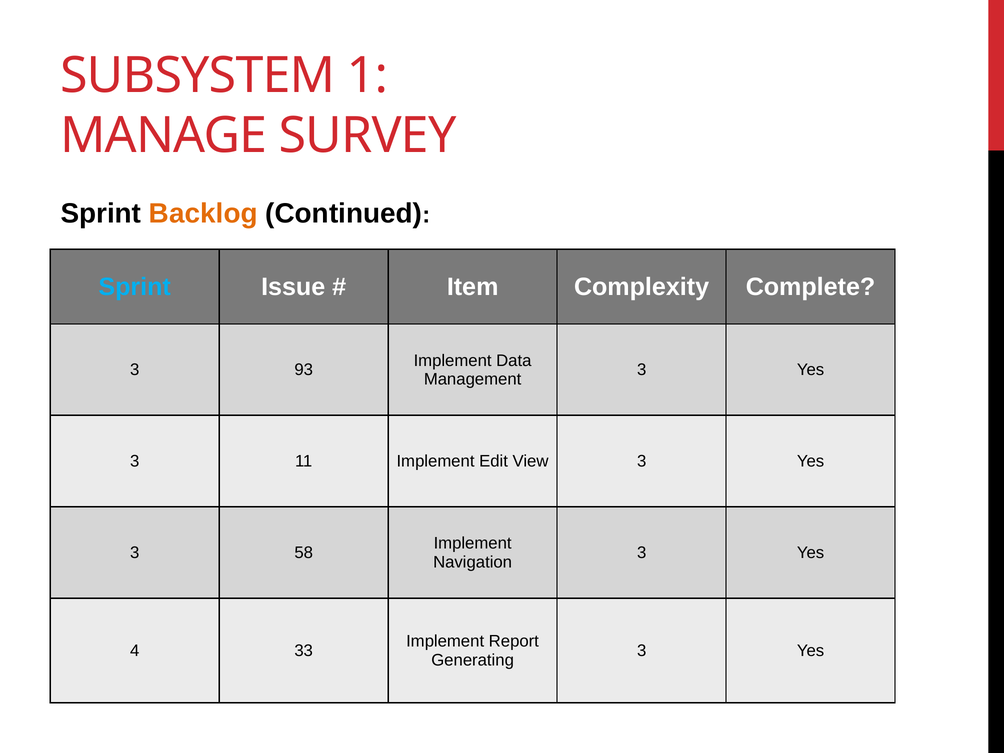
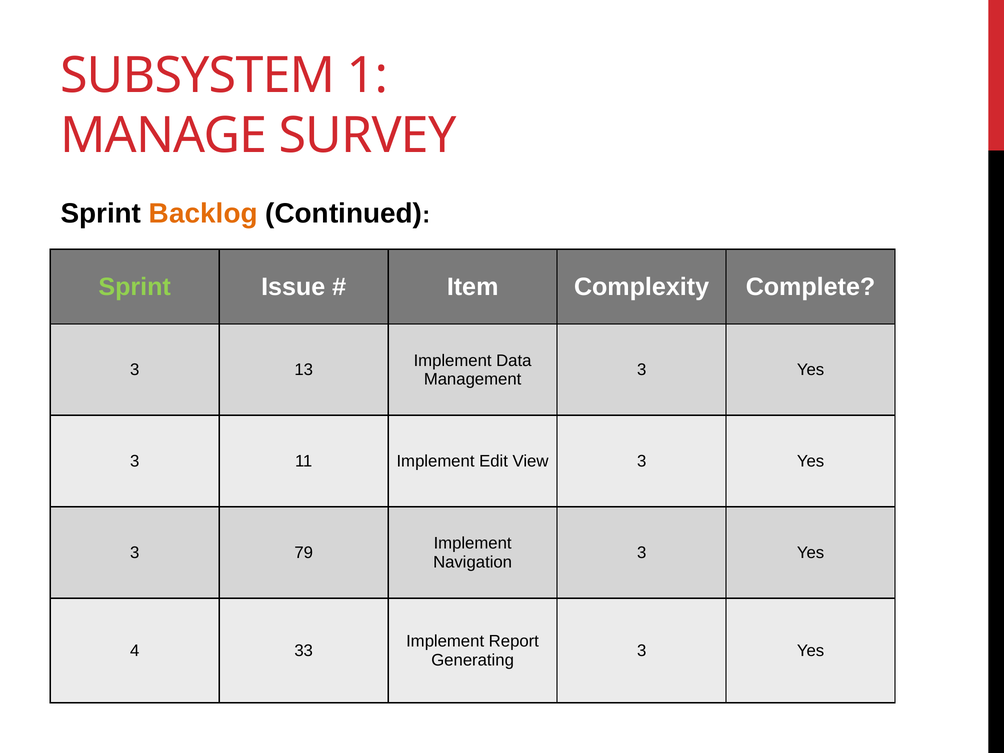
Sprint at (135, 287) colour: light blue -> light green
93: 93 -> 13
58: 58 -> 79
